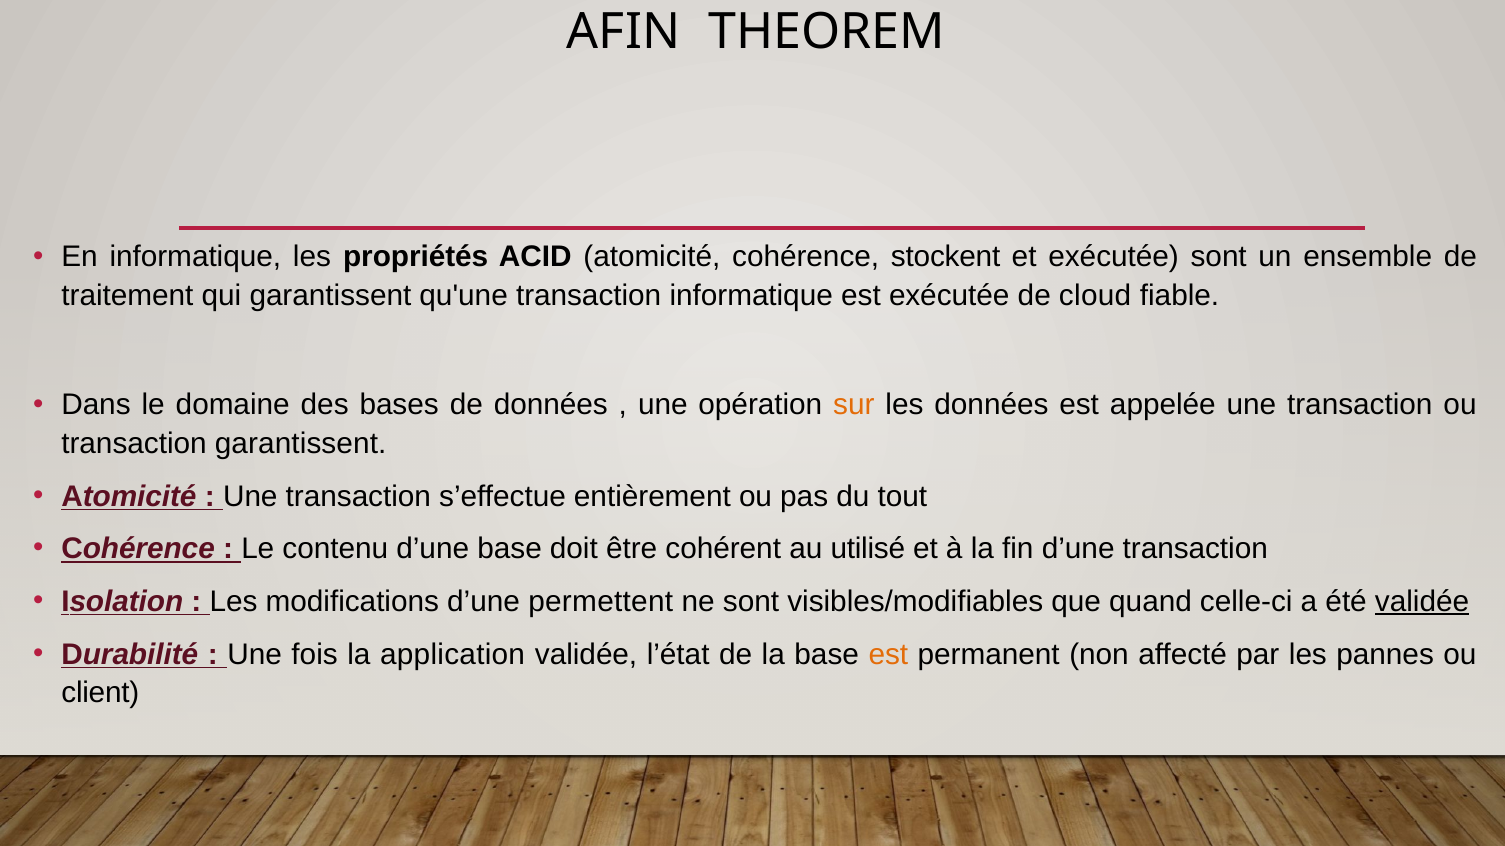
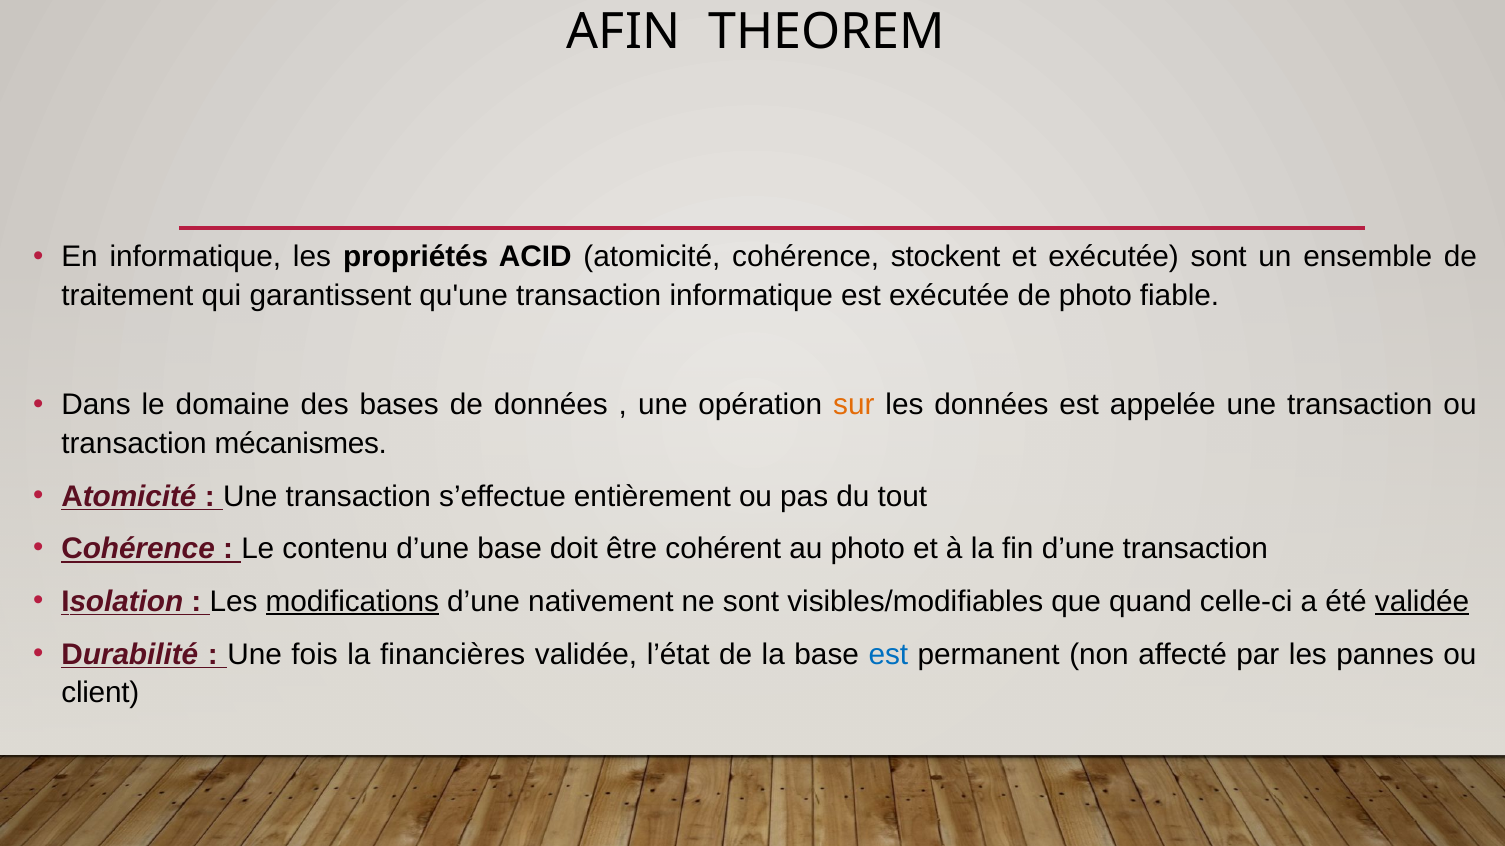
de cloud: cloud -> photo
transaction garantissent: garantissent -> mécanismes
au utilisé: utilisé -> photo
modifications underline: none -> present
permettent: permettent -> nativement
application: application -> financières
est at (888, 655) colour: orange -> blue
